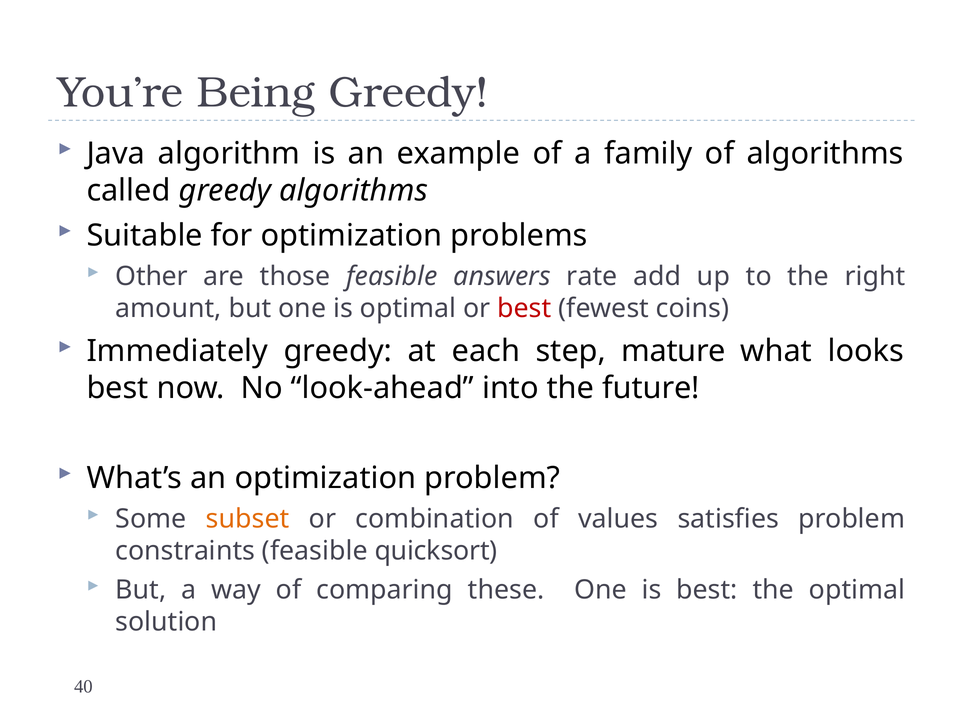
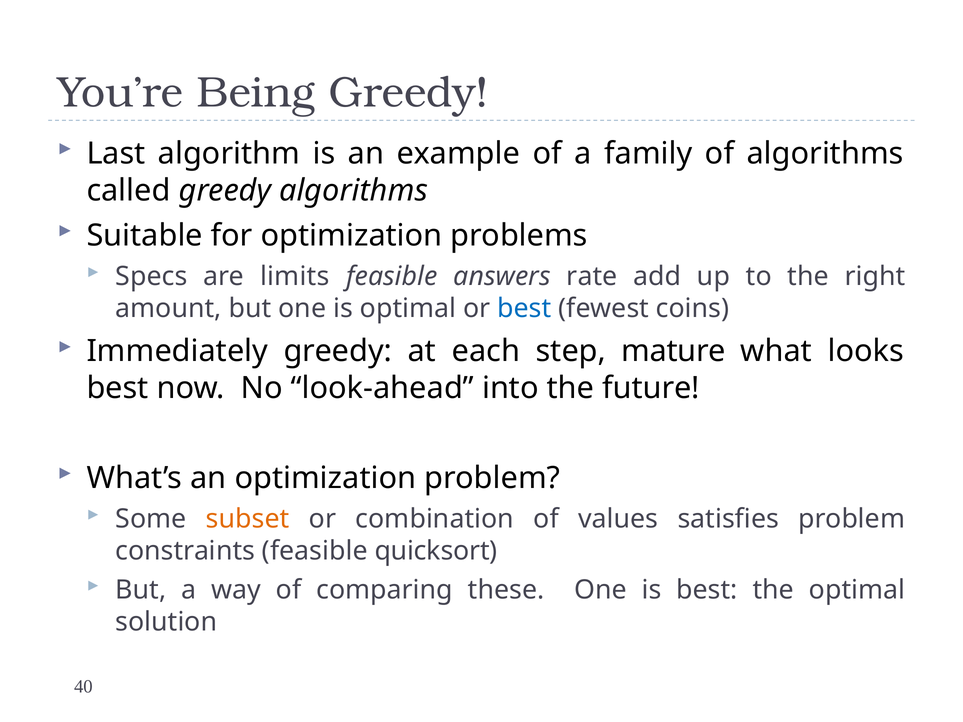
Java: Java -> Last
Other: Other -> Specs
those: those -> limits
best at (524, 309) colour: red -> blue
